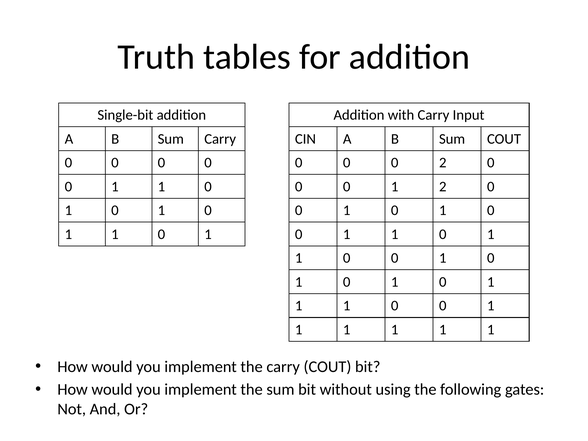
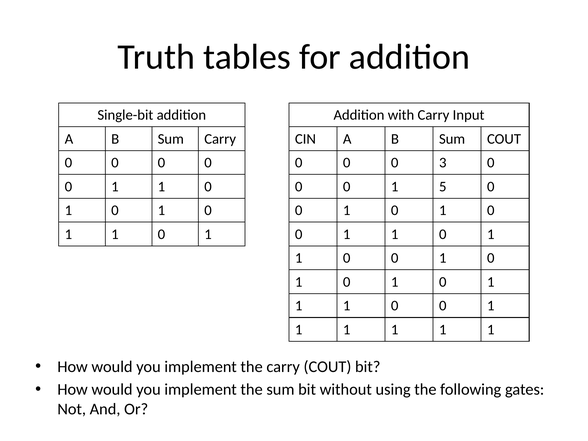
0 2: 2 -> 3
1 2: 2 -> 5
